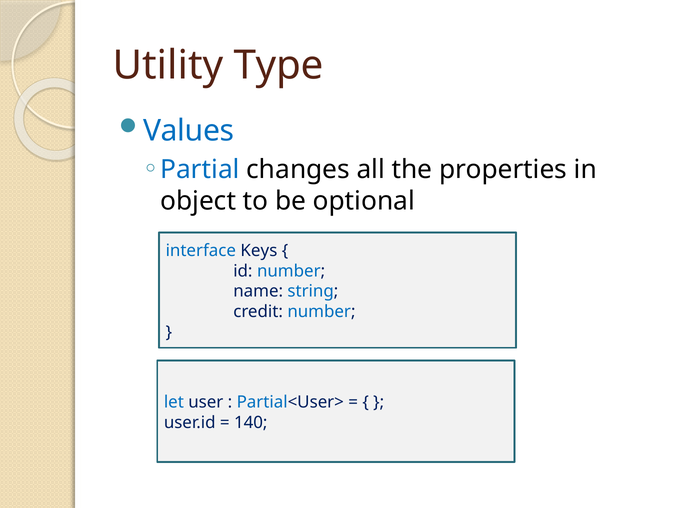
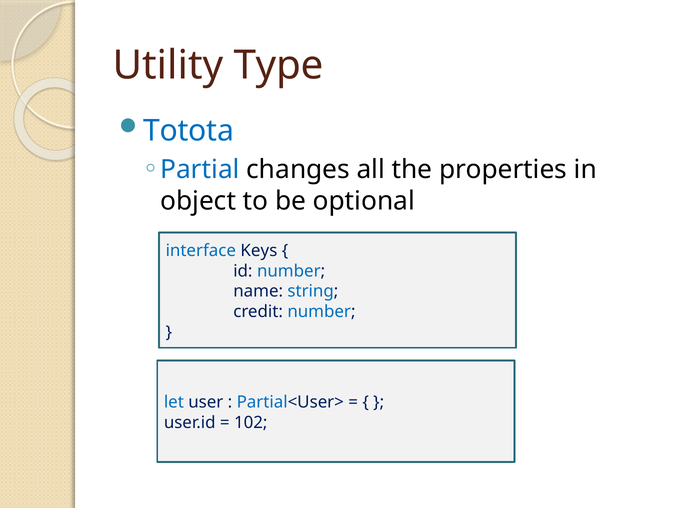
Values: Values -> Totota
140: 140 -> 102
